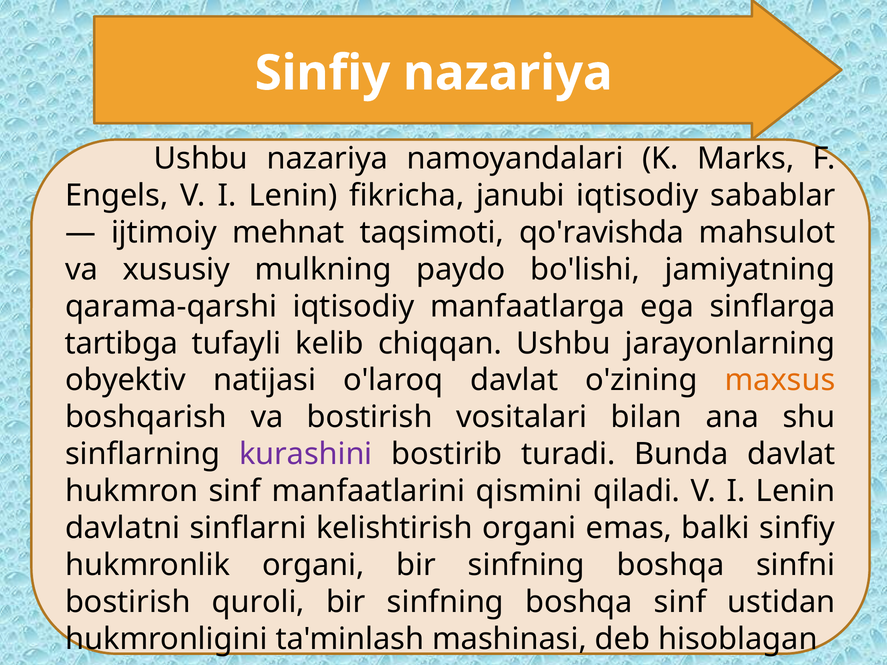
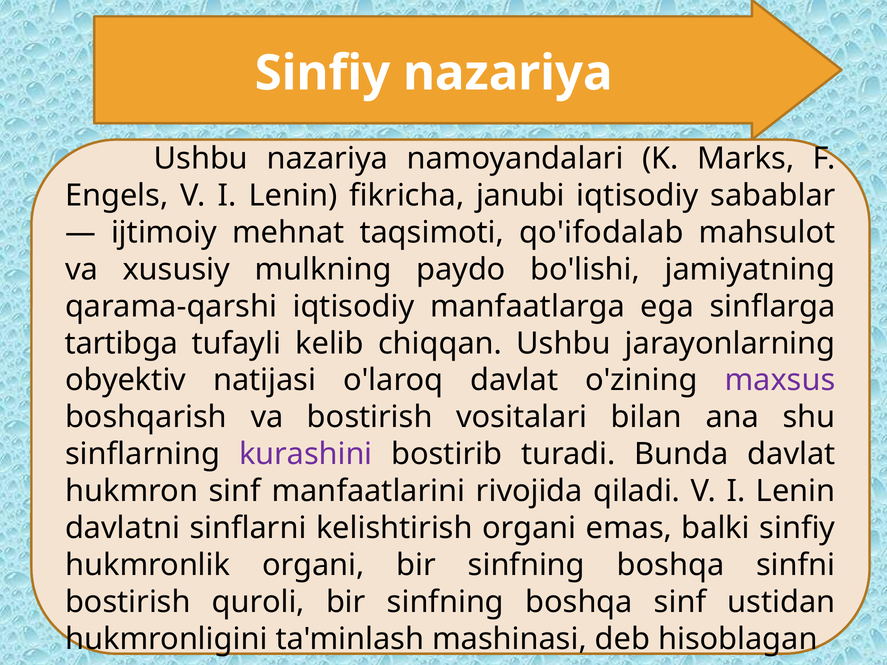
qo'ravishda: qo'ravishda -> qo'ifodalab
maxsus colour: orange -> purple
qismini: qismini -> rivojida
